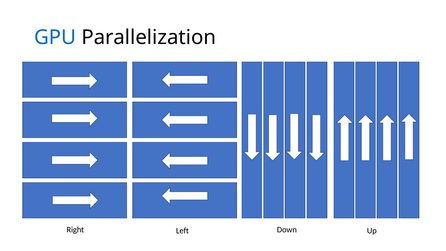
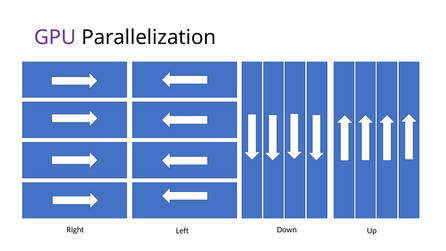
GPU colour: blue -> purple
